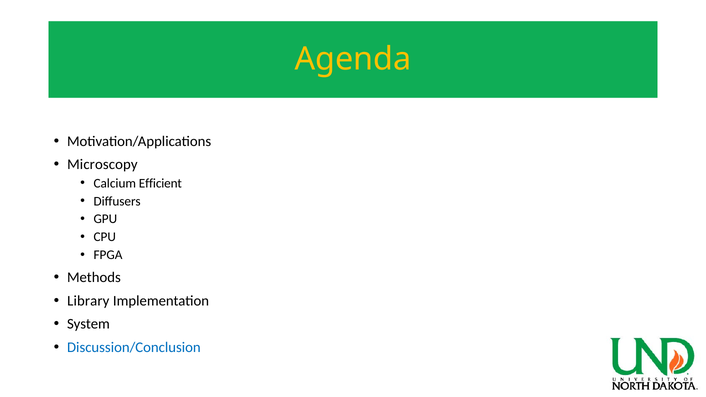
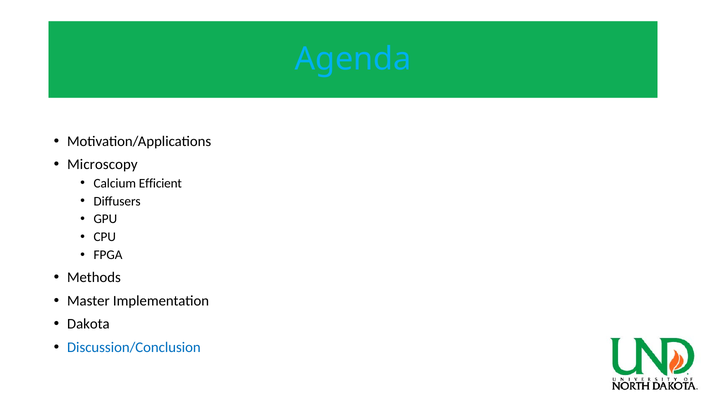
Agenda colour: yellow -> light blue
Library: Library -> Master
System: System -> Dakota
